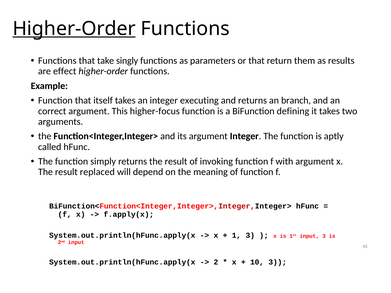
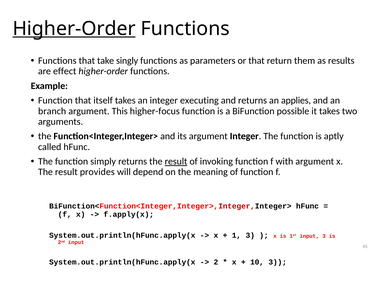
branch: branch -> applies
correct: correct -> branch
defining: defining -> possible
result at (176, 162) underline: none -> present
replaced: replaced -> provides
